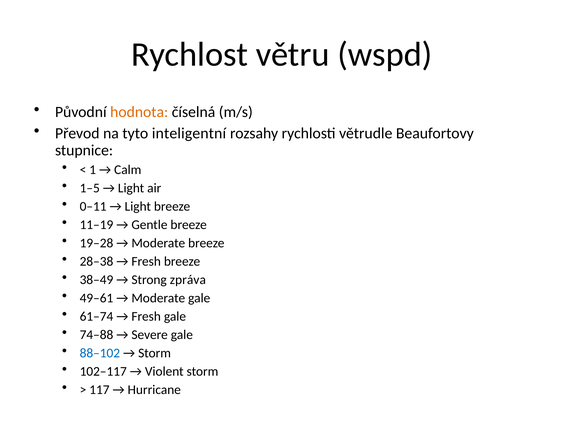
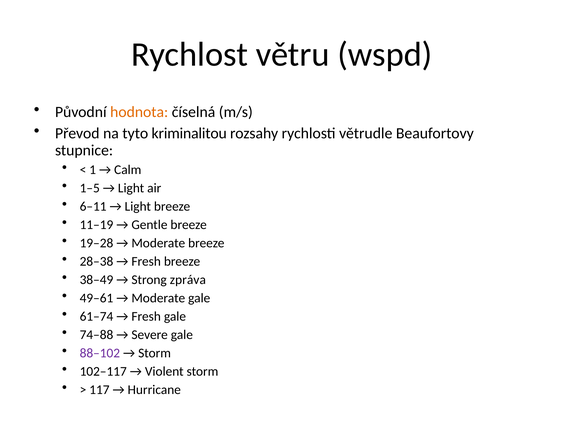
inteligentní: inteligentní -> kriminalitou
0–11: 0–11 -> 6–11
88–102 colour: blue -> purple
